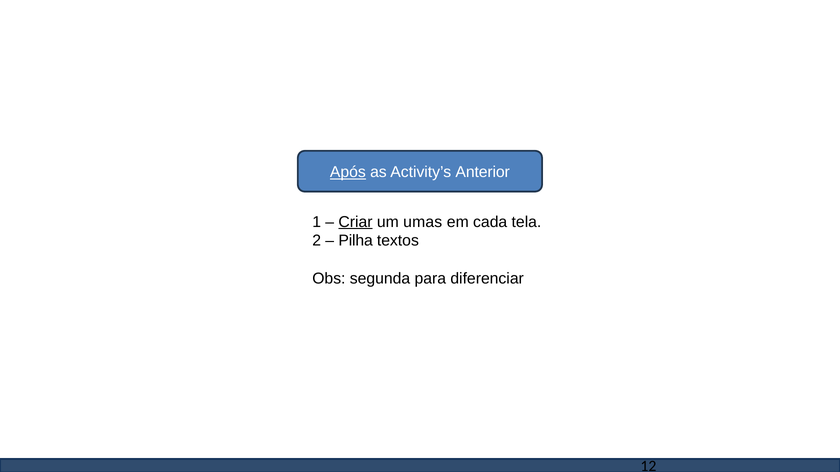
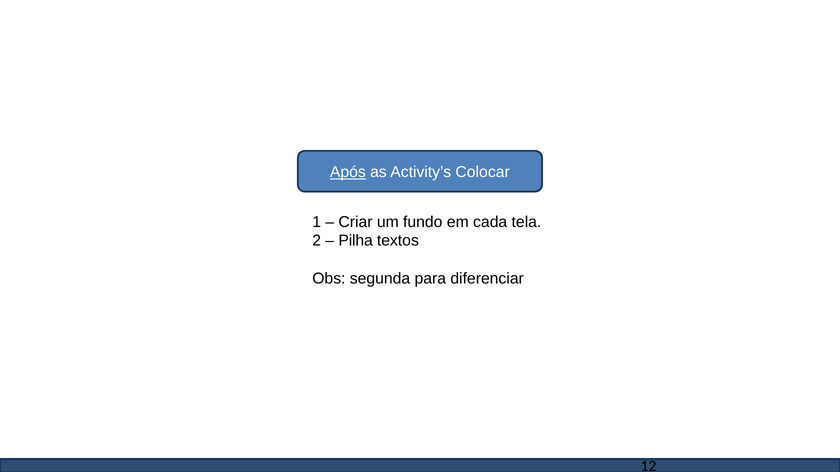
Anterior: Anterior -> Colocar
Criar underline: present -> none
umas: umas -> fundo
